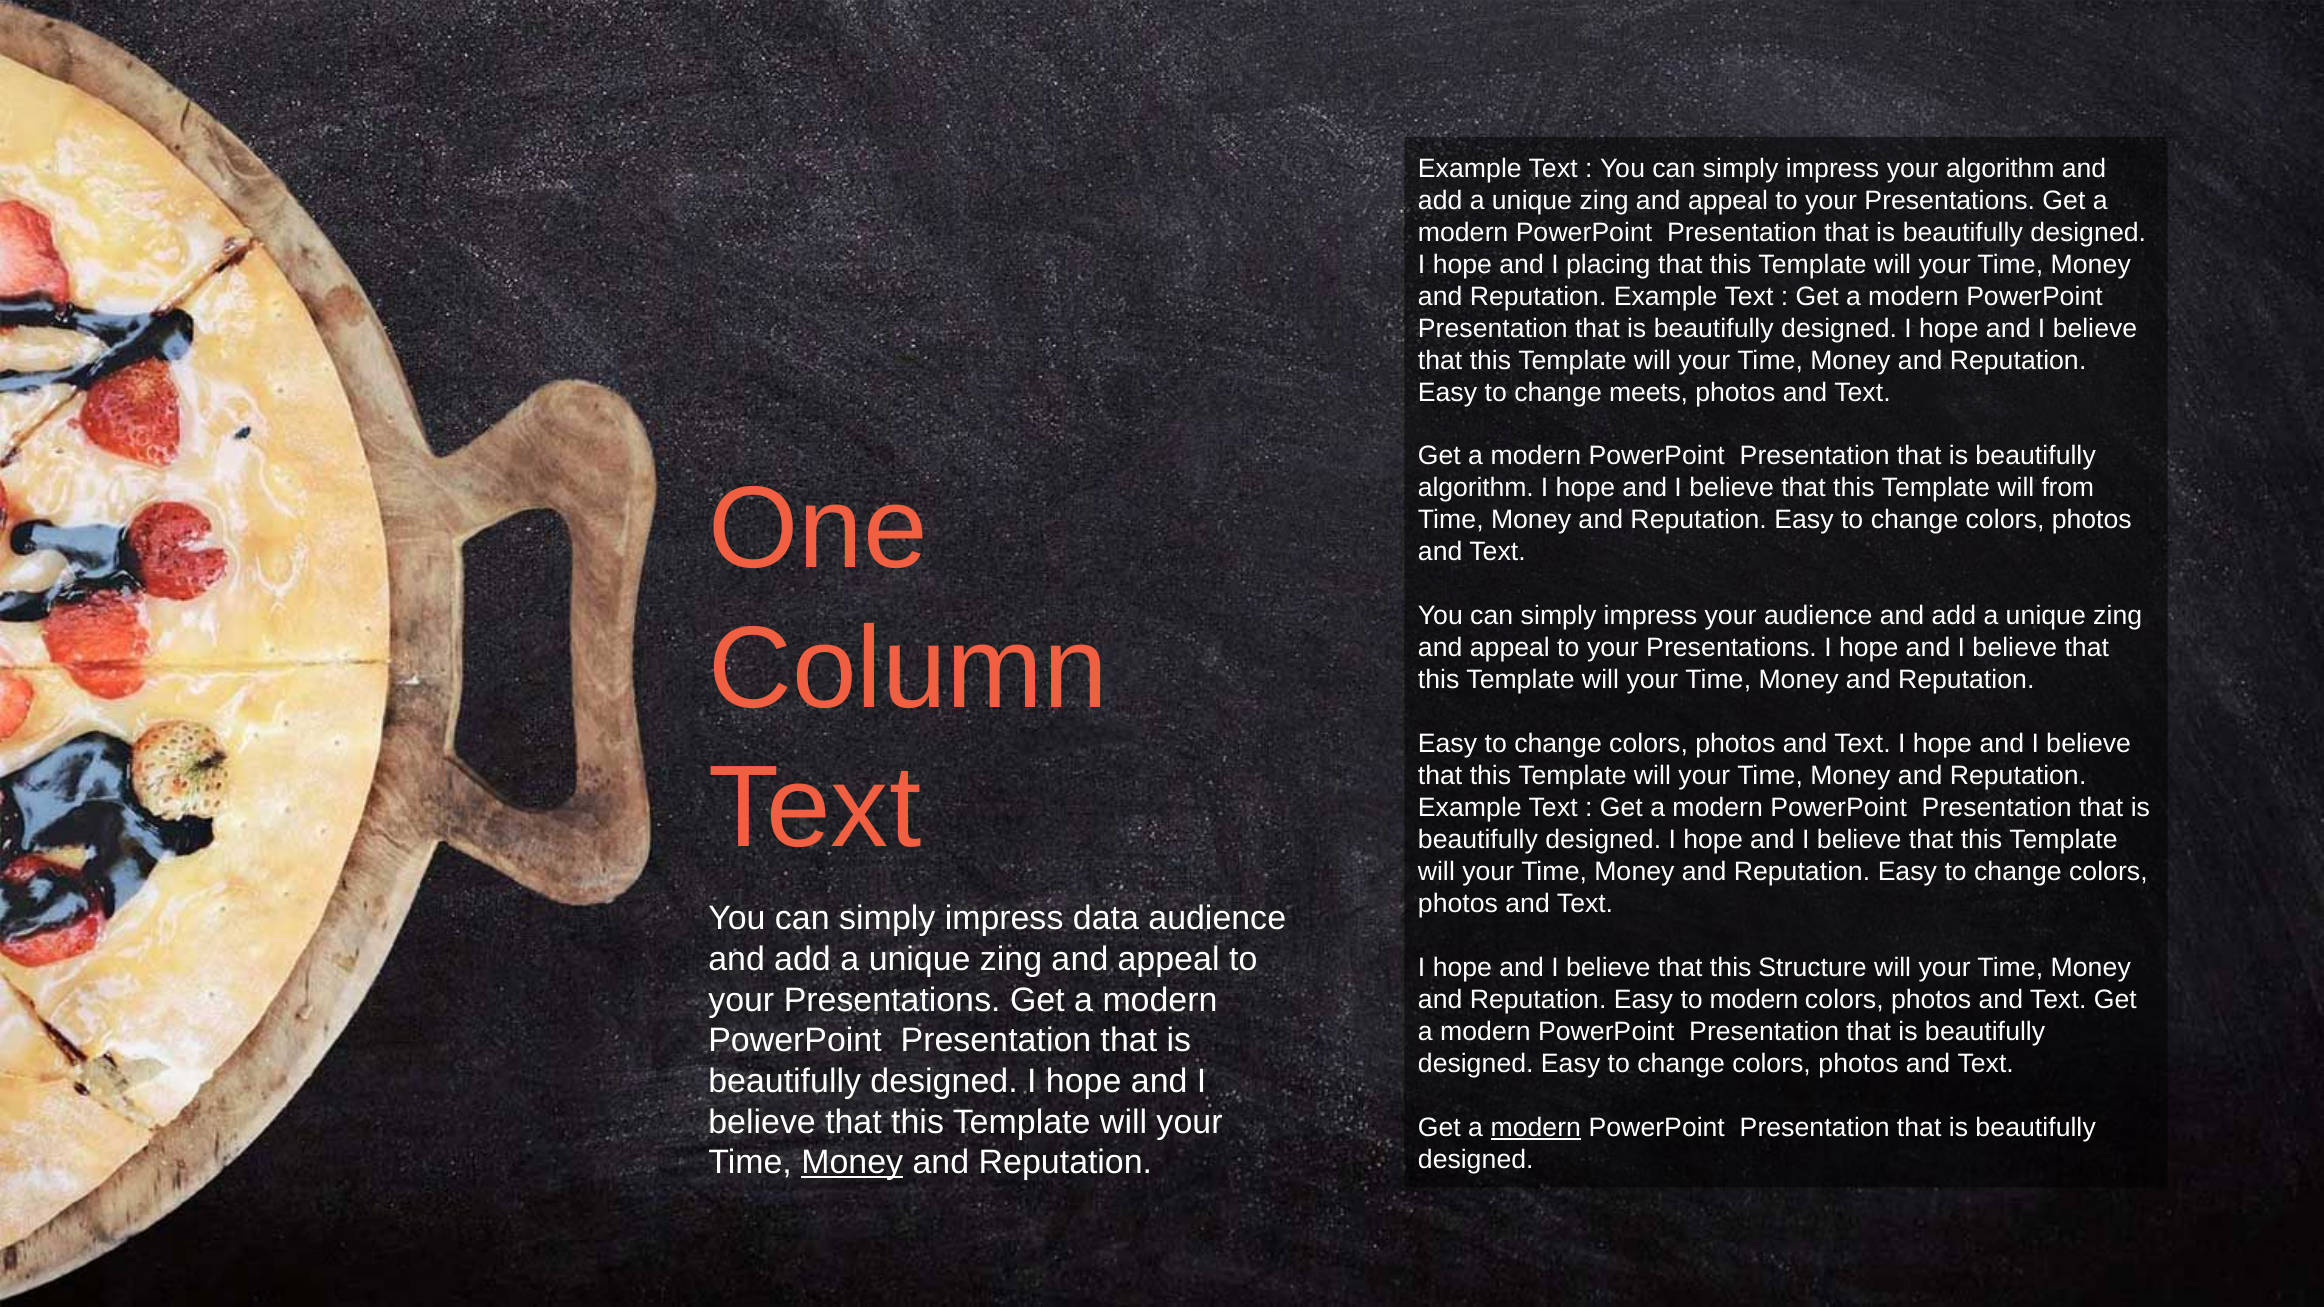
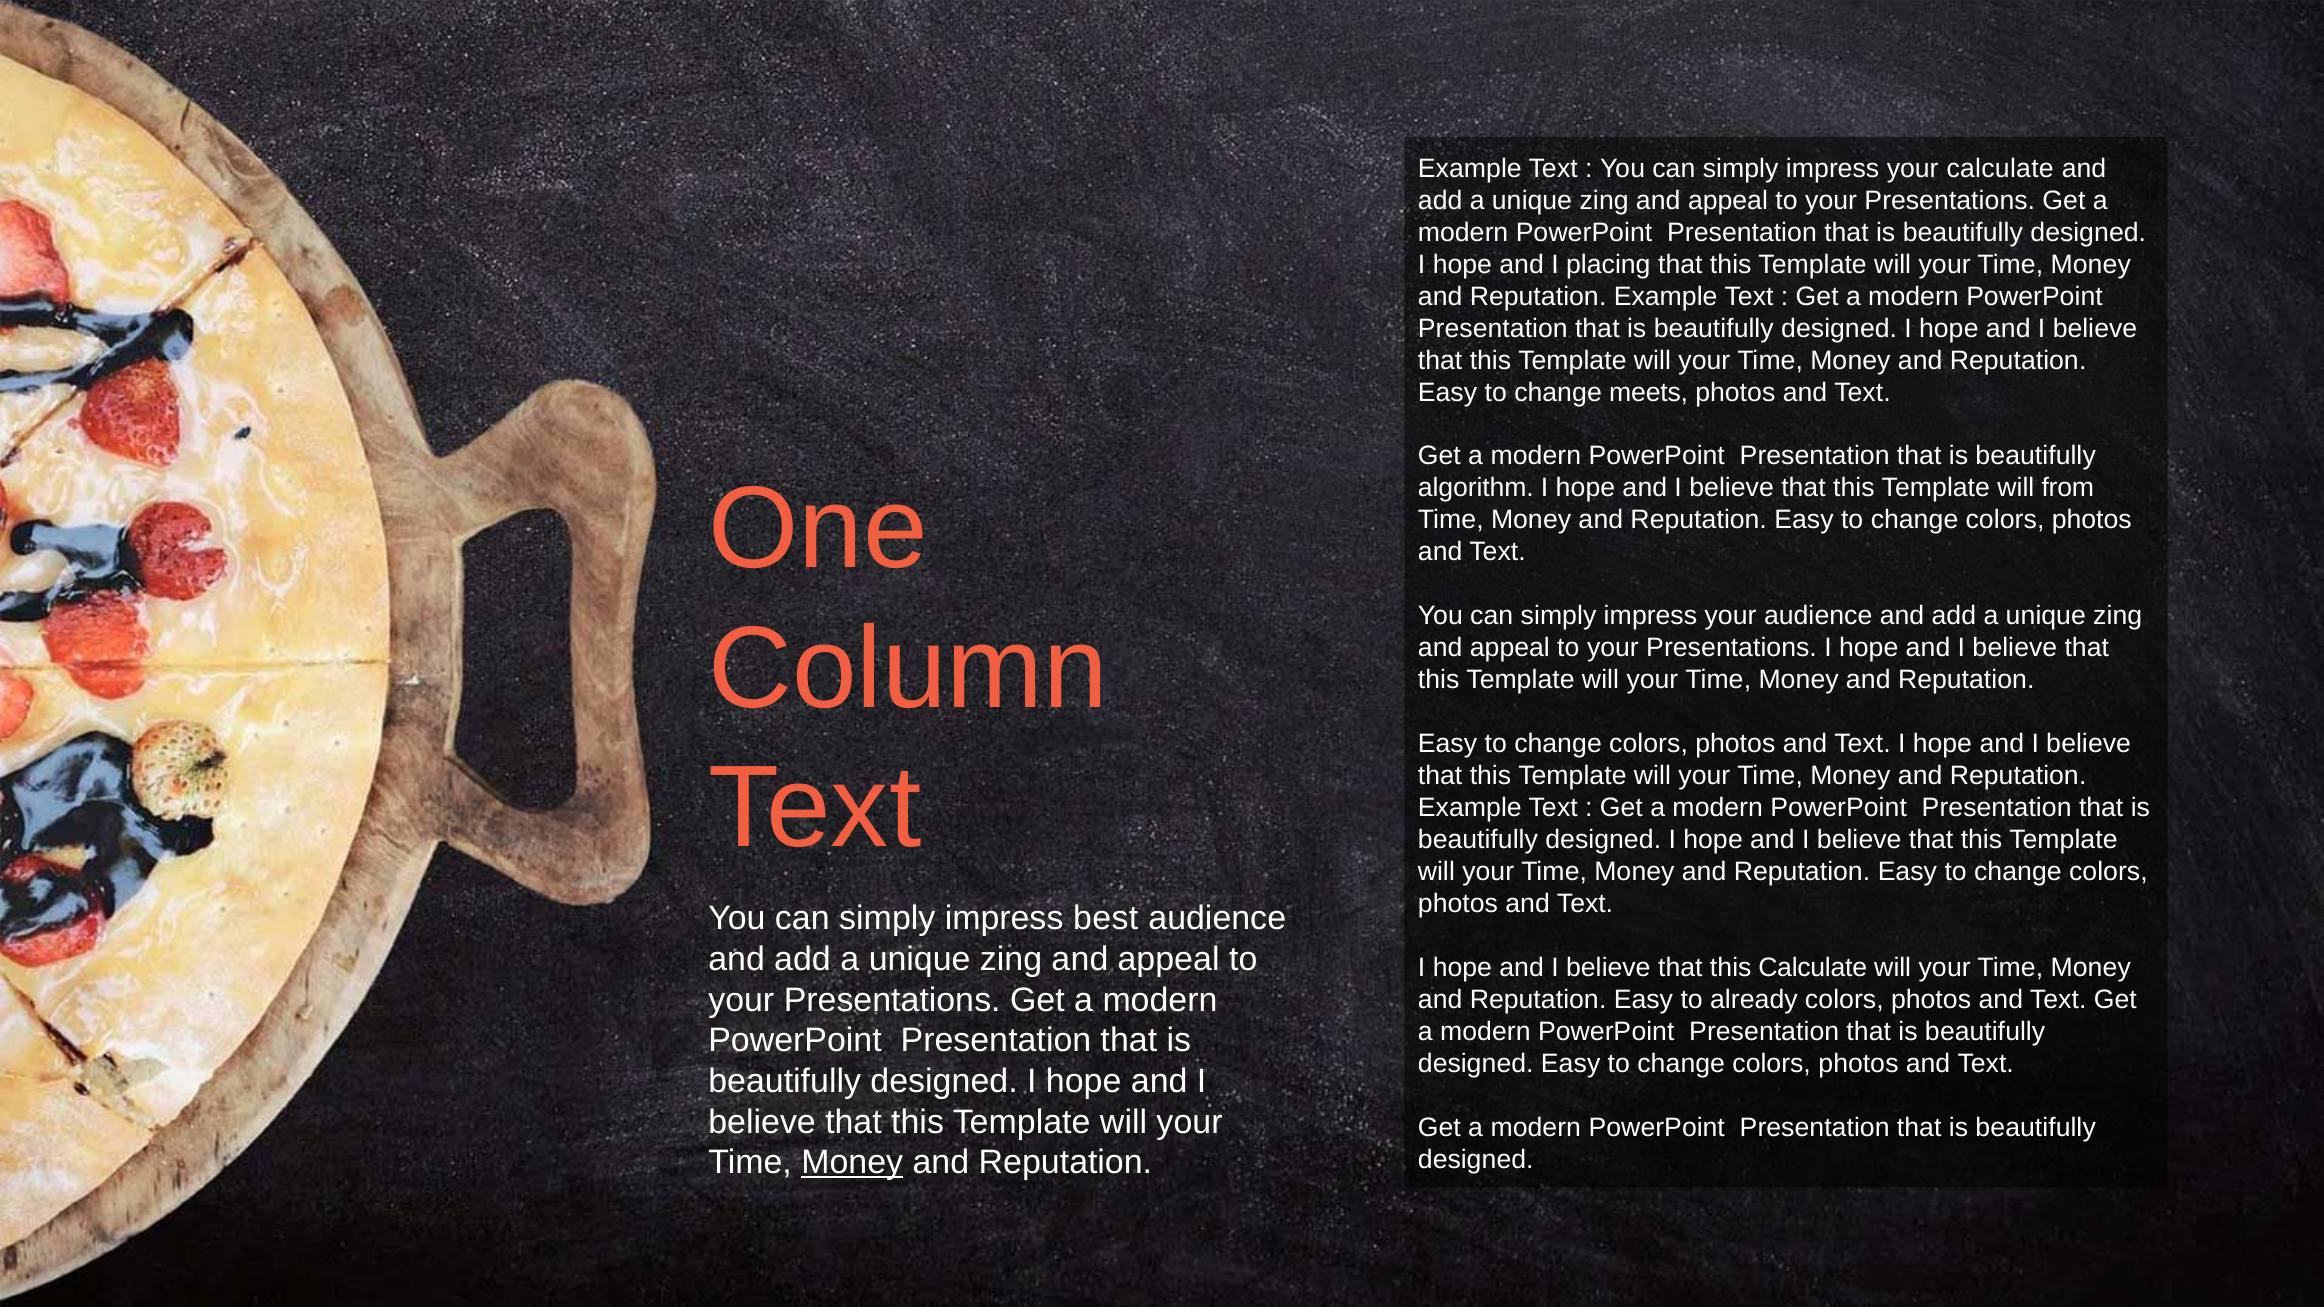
your algorithm: algorithm -> calculate
data: data -> best
this Structure: Structure -> Calculate
to modern: modern -> already
modern at (1536, 1128) underline: present -> none
